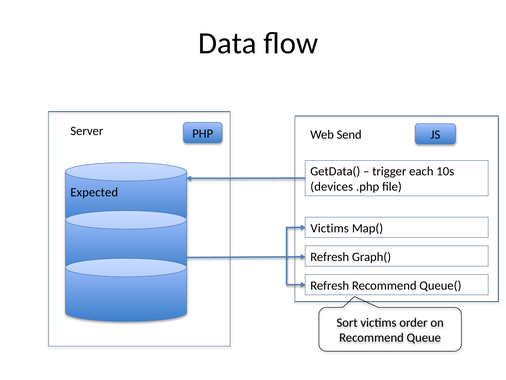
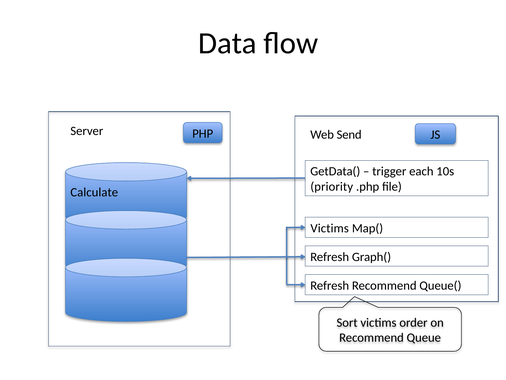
devices: devices -> priority
Expected: Expected -> Calculate
